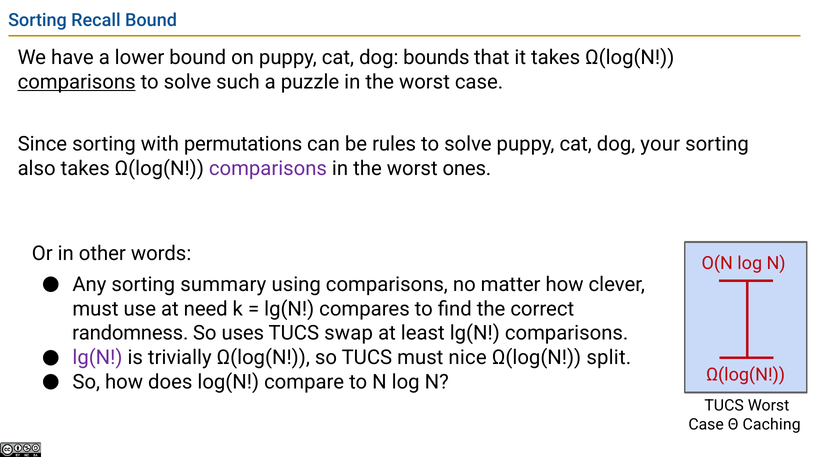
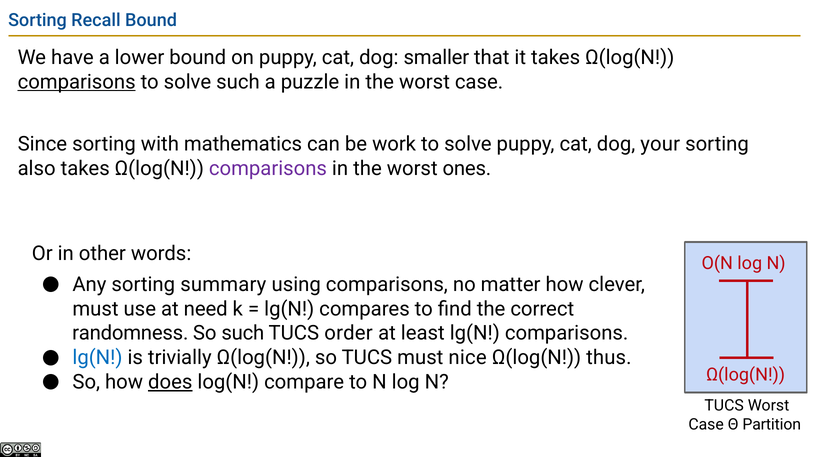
bounds: bounds -> smaller
permutations: permutations -> mathematics
rules: rules -> work
So uses: uses -> such
swap: swap -> order
lg(N at (97, 358) colour: purple -> blue
split: split -> thus
does underline: none -> present
Caching: Caching -> Partition
